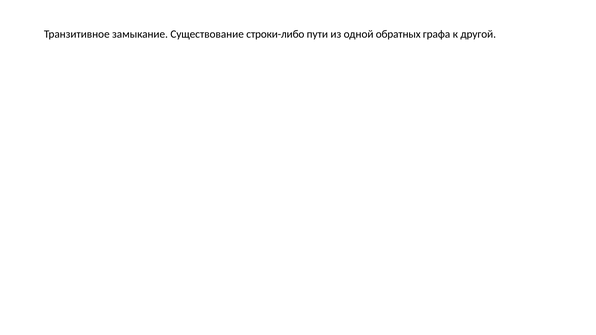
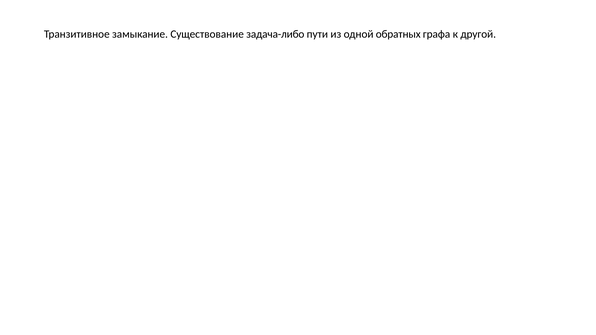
строки-либо: строки-либо -> задача-либо
